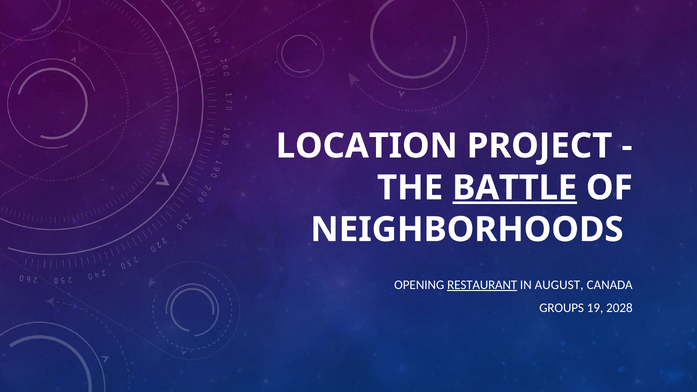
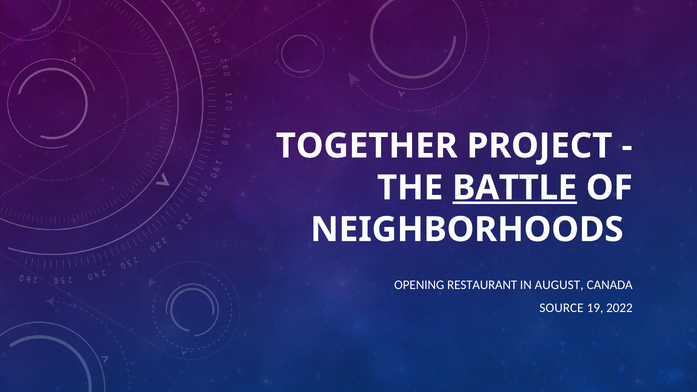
LOCATION: LOCATION -> TOGETHER
RESTAURANT underline: present -> none
GROUPS: GROUPS -> SOURCE
2028: 2028 -> 2022
